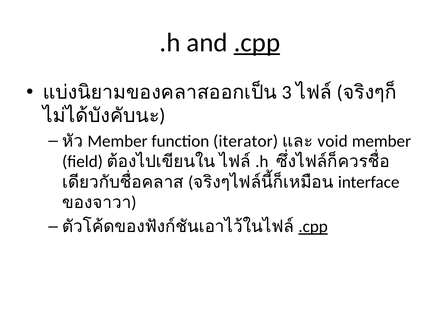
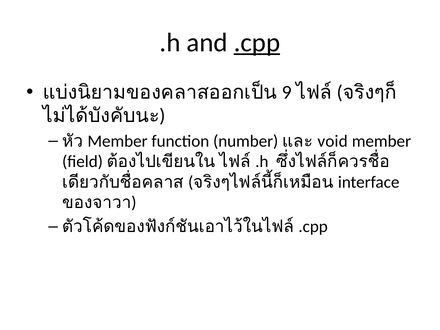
3: 3 -> 9
iterator: iterator -> number
.cpp at (313, 227) underline: present -> none
